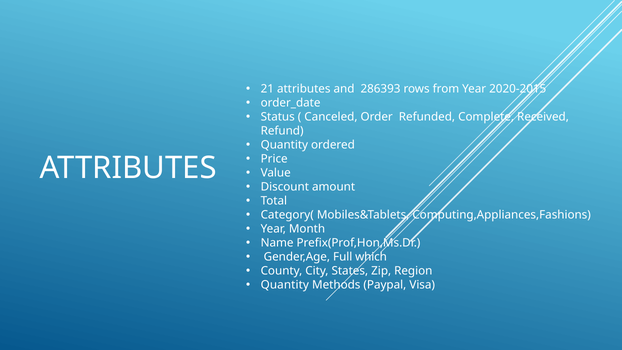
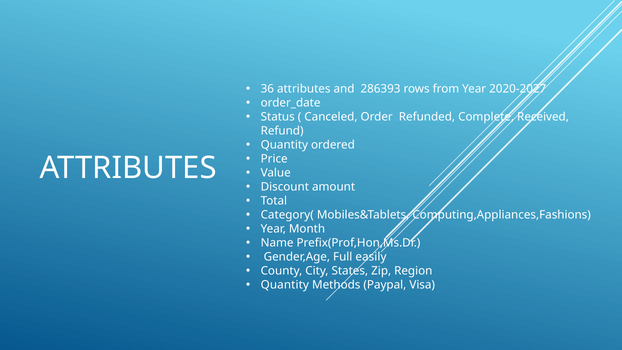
21: 21 -> 36
2020-2015: 2020-2015 -> 2020-2027
which: which -> easily
